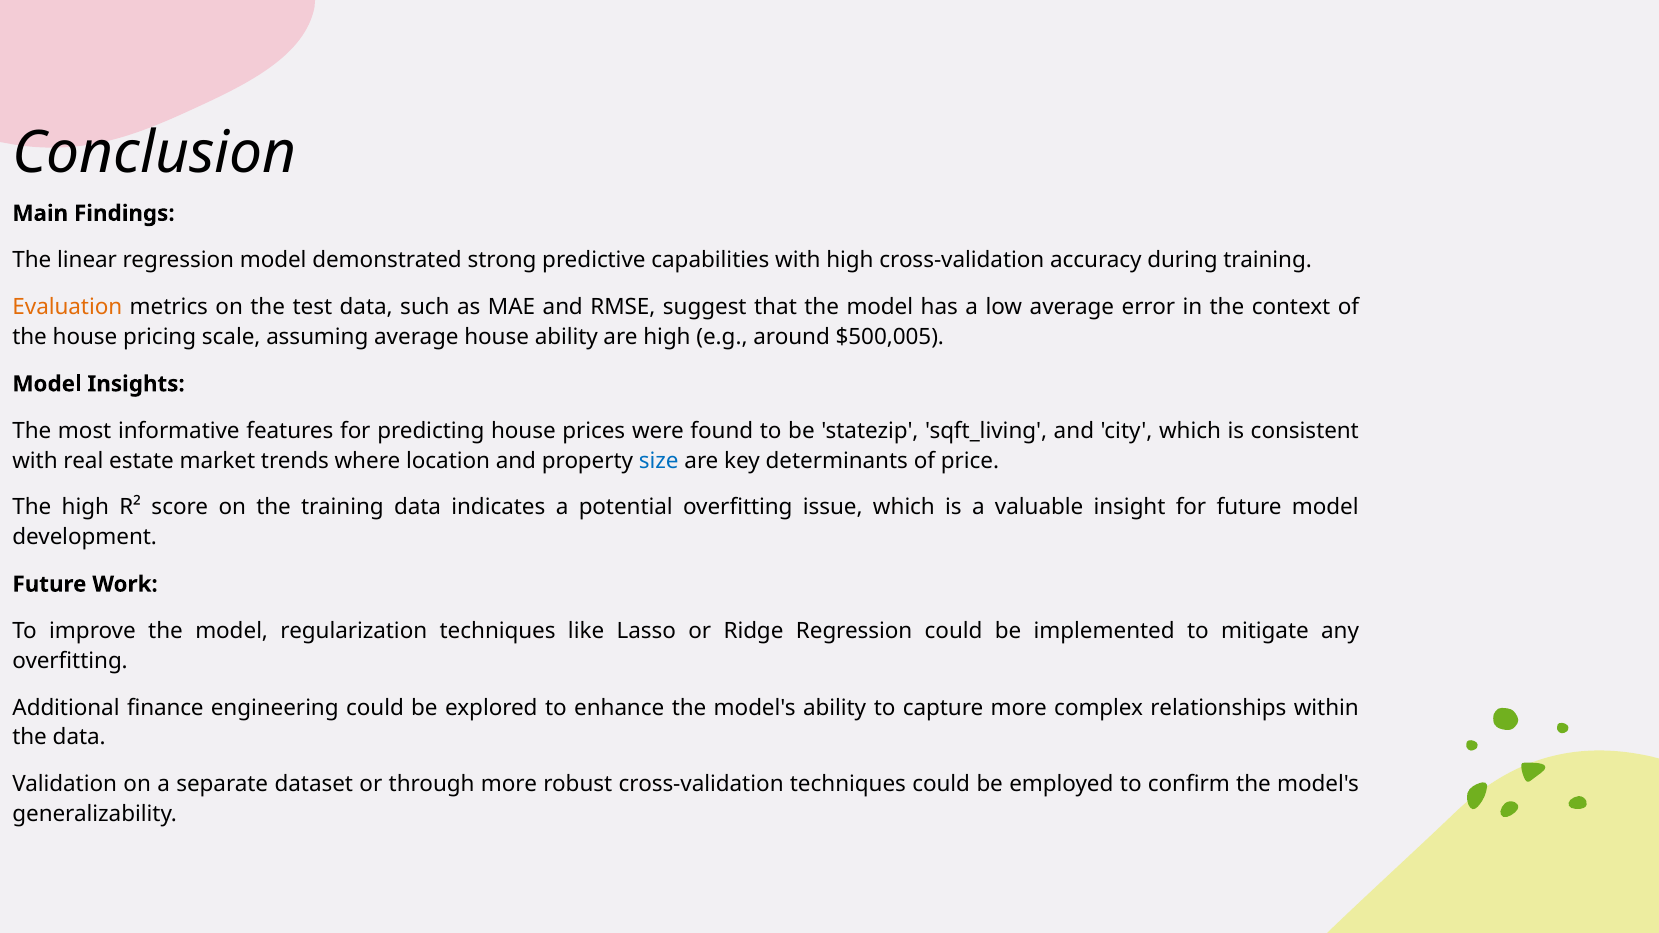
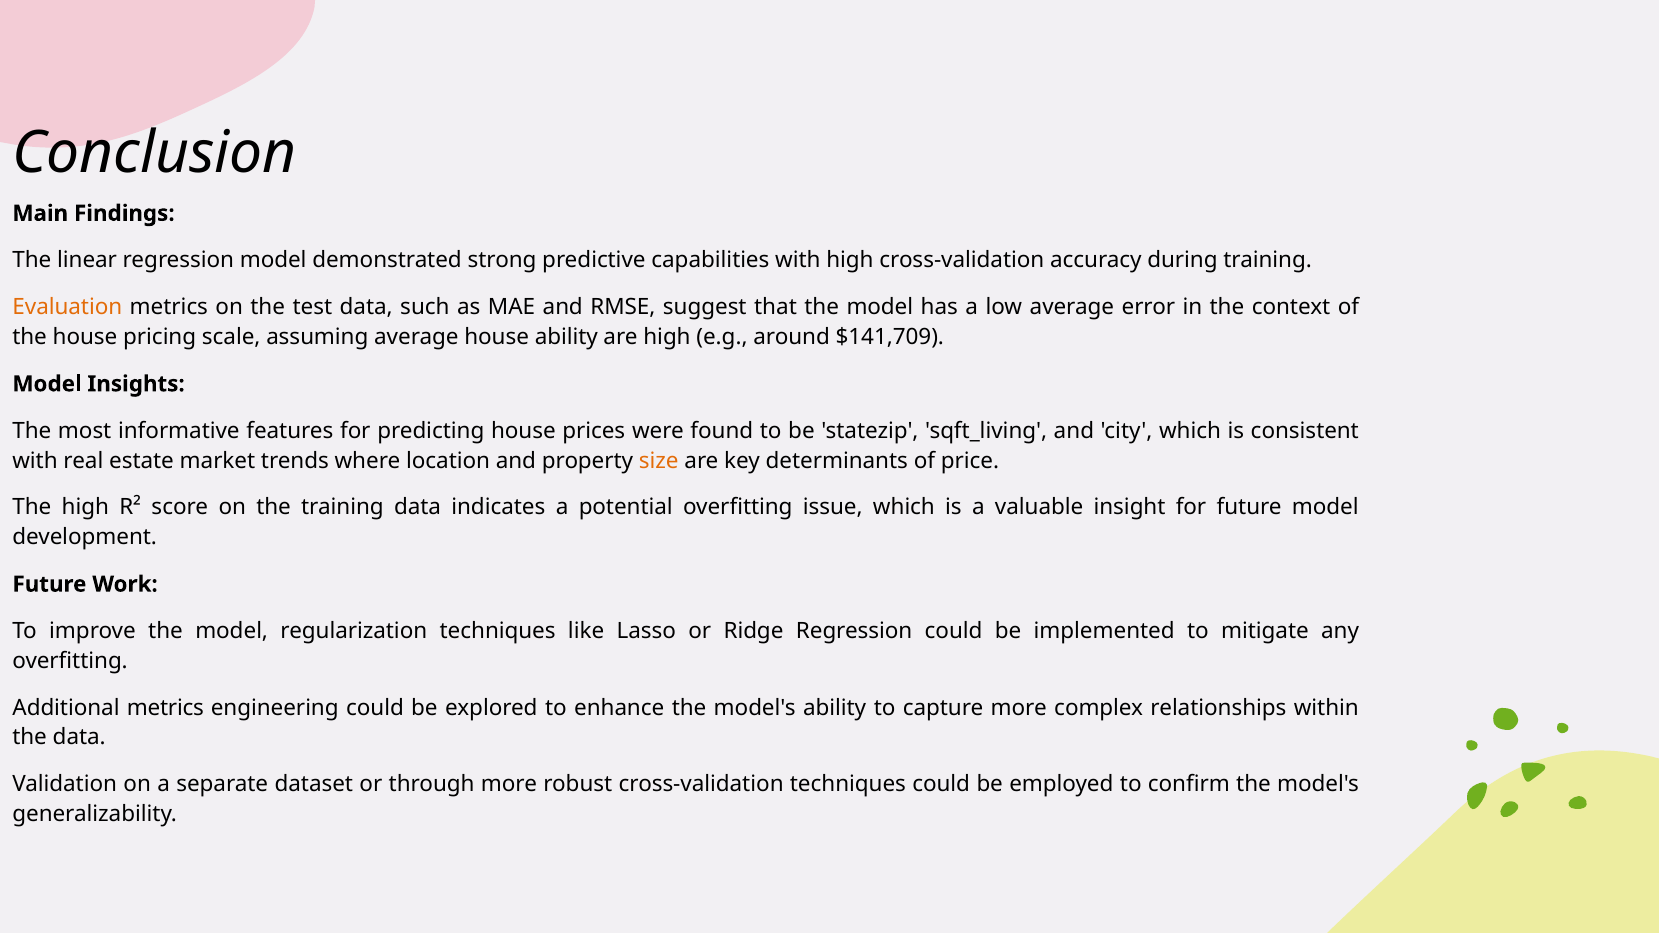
$500,005: $500,005 -> $141,709
size colour: blue -> orange
Additional finance: finance -> metrics
